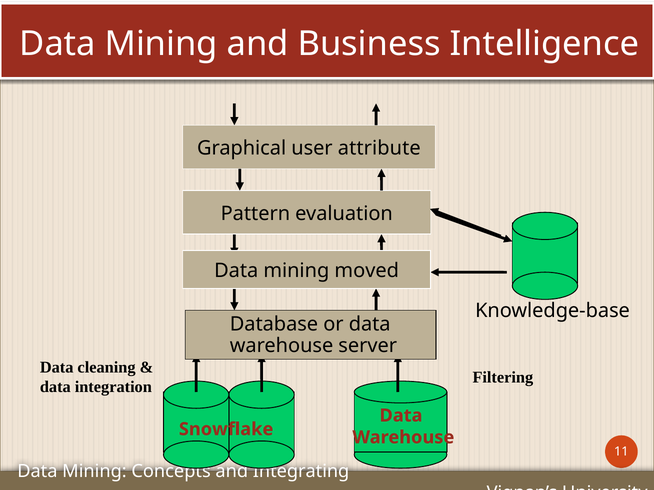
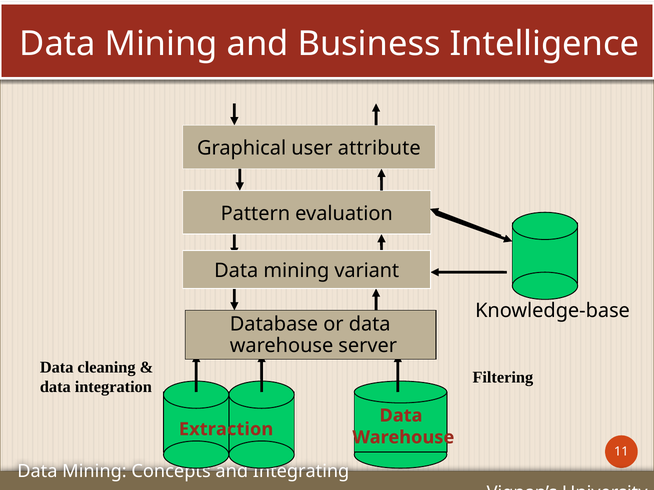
moved: moved -> variant
Snowflake: Snowflake -> Extraction
